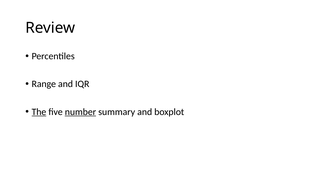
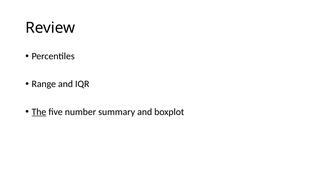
number underline: present -> none
